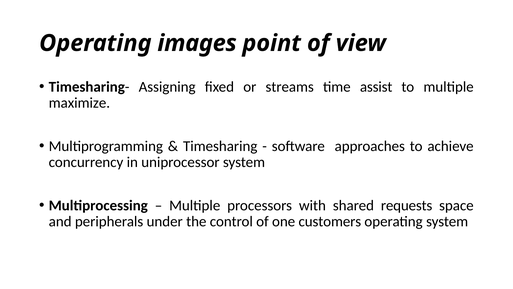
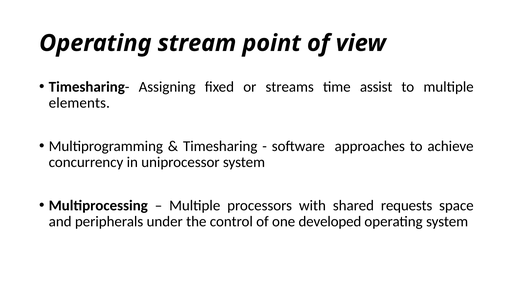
images: images -> stream
maximize: maximize -> elements
customers: customers -> developed
